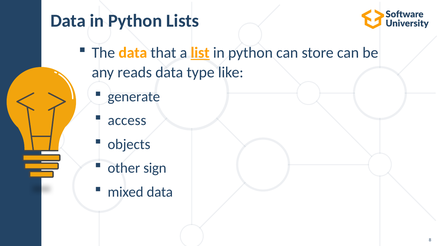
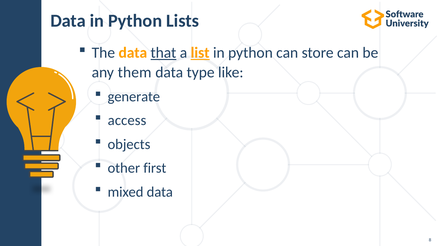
that underline: none -> present
reads: reads -> them
sign: sign -> first
